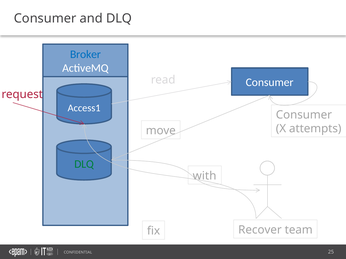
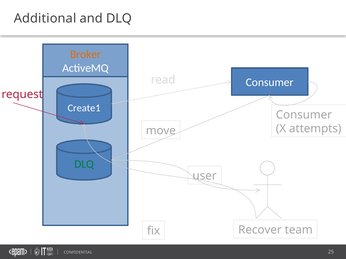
Consumer at (45, 19): Consumer -> Additional
Broker colour: blue -> orange
Access1: Access1 -> Create1
with: with -> user
